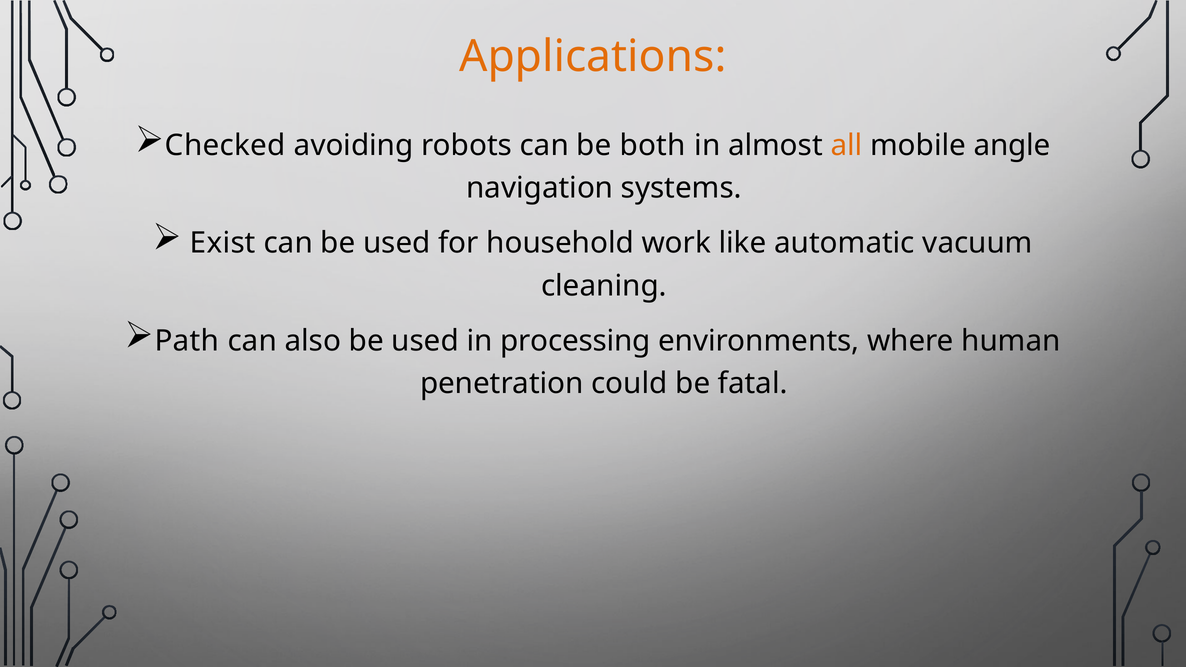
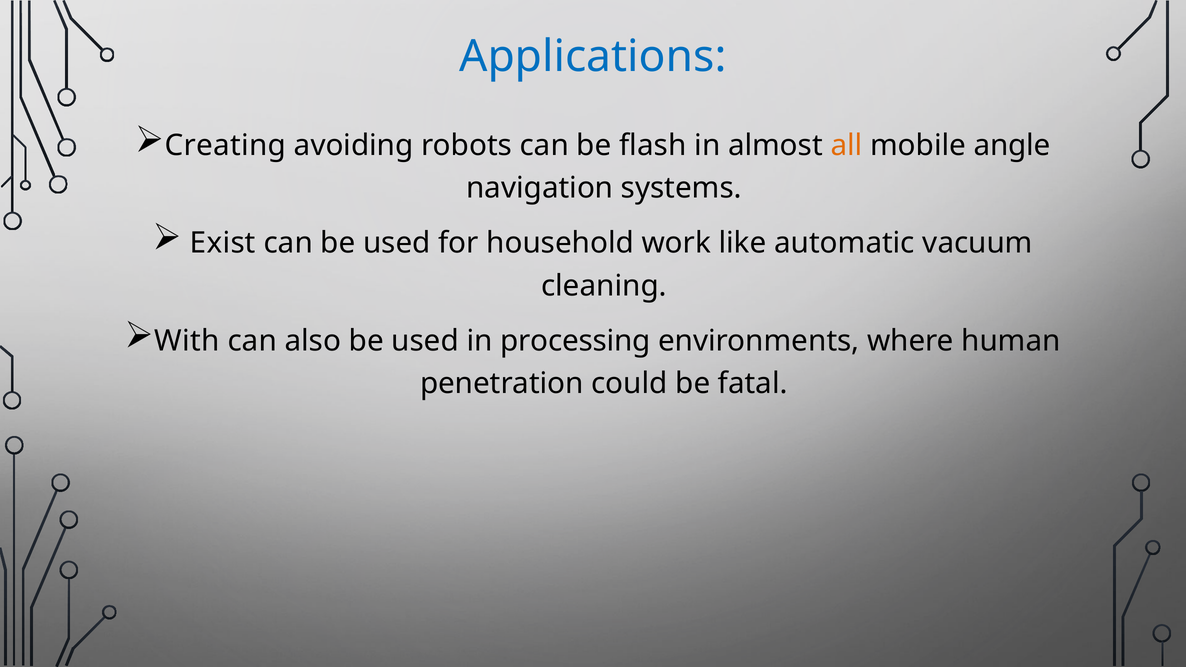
Applications colour: orange -> blue
Checked: Checked -> Creating
both: both -> flash
Path: Path -> With
